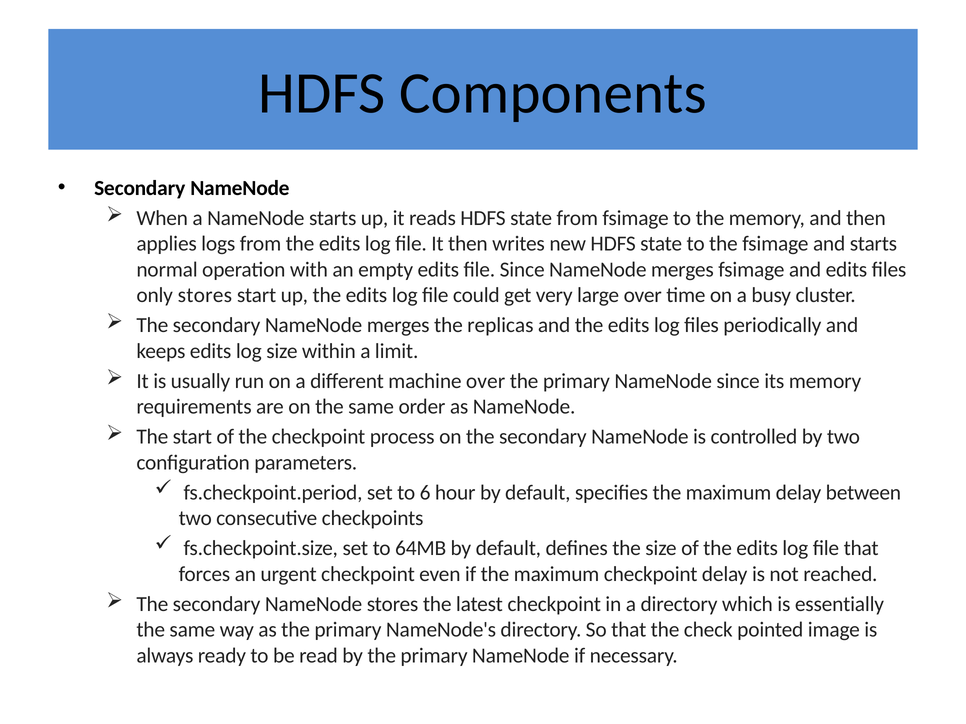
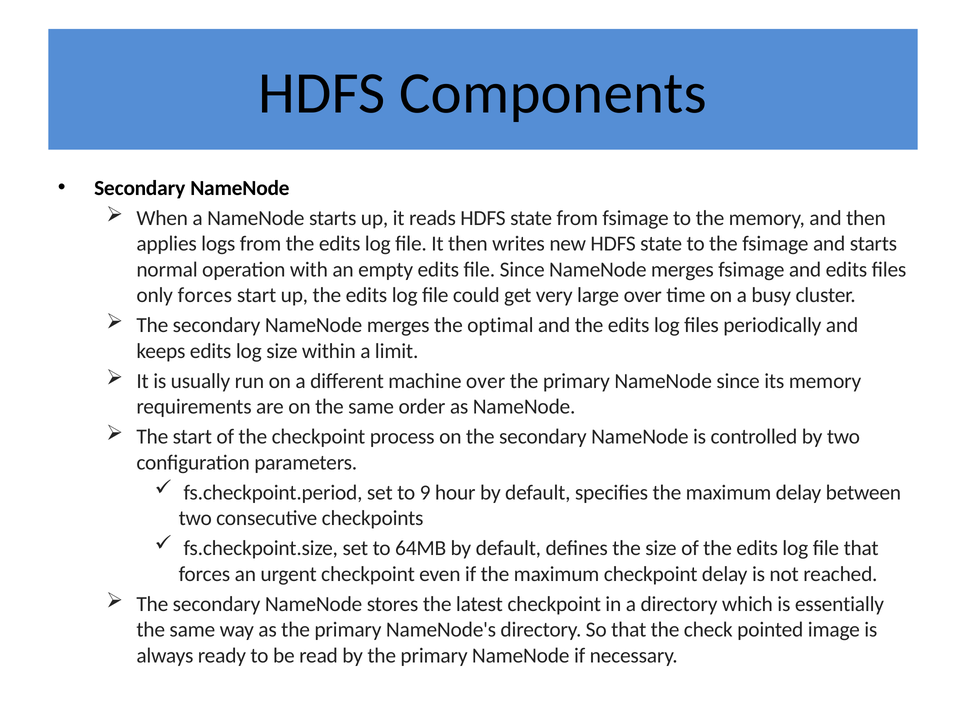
only stores: stores -> forces
replicas: replicas -> optimal
6: 6 -> 9
